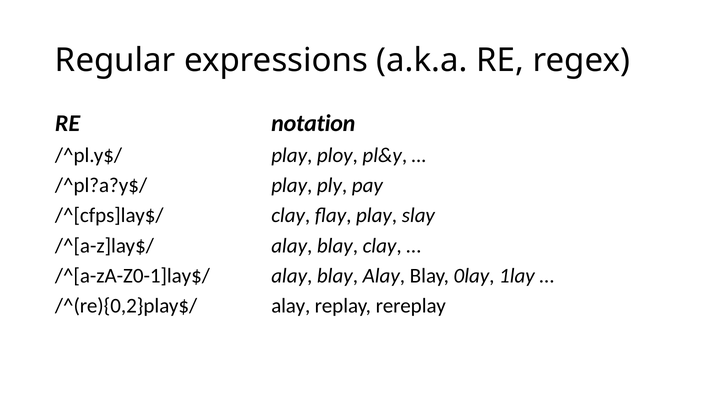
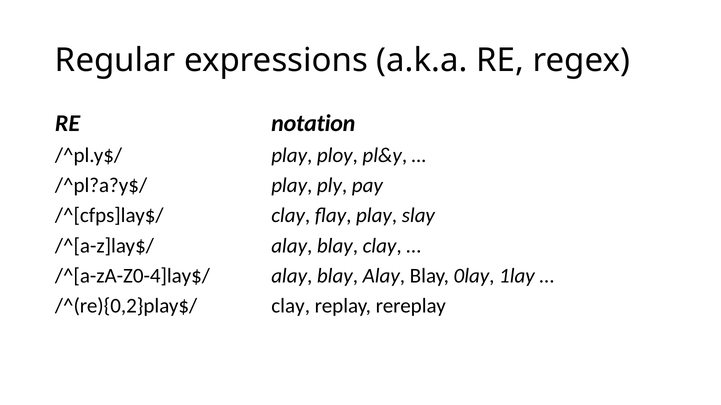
/^[a-zA-Z0-1]lay$/: /^[a-zA-Z0-1]lay$/ -> /^[a-zA-Z0-4]lay$/
/^(re){0,2}play$/ alay: alay -> clay
